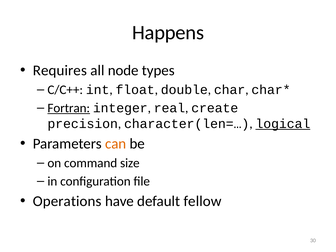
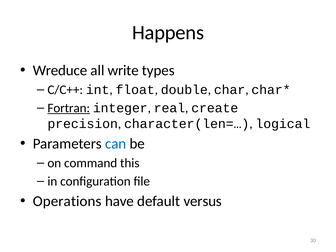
Requires: Requires -> Wreduce
node: node -> write
logical underline: present -> none
can colour: orange -> blue
size: size -> this
fellow: fellow -> versus
